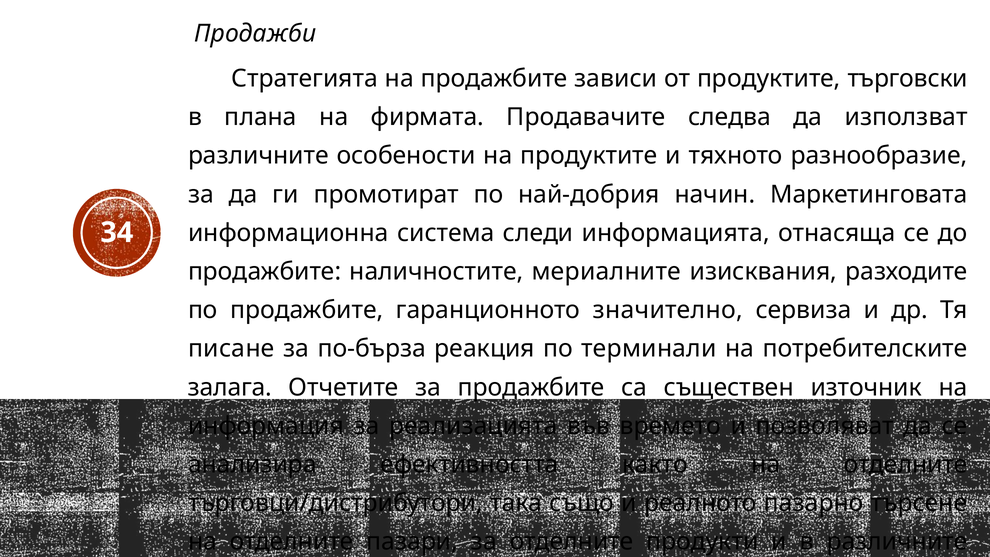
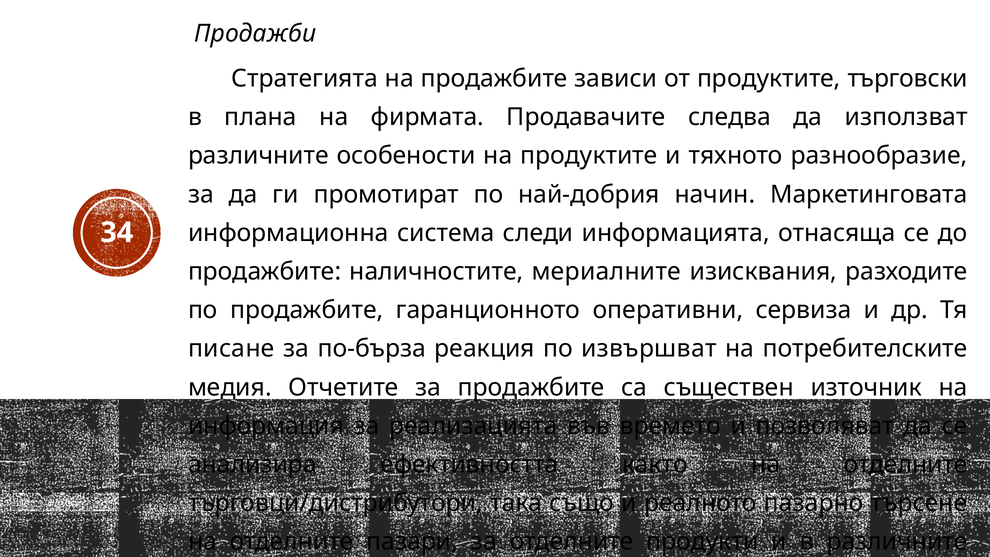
значително: значително -> оперативни
терминали: терминали -> извършват
залага: залага -> медия
